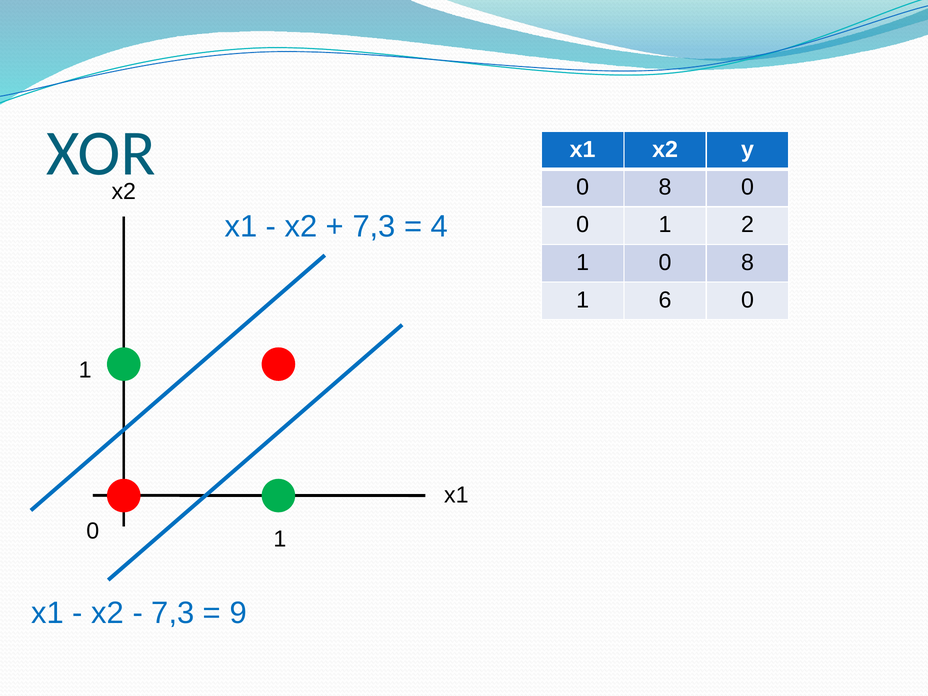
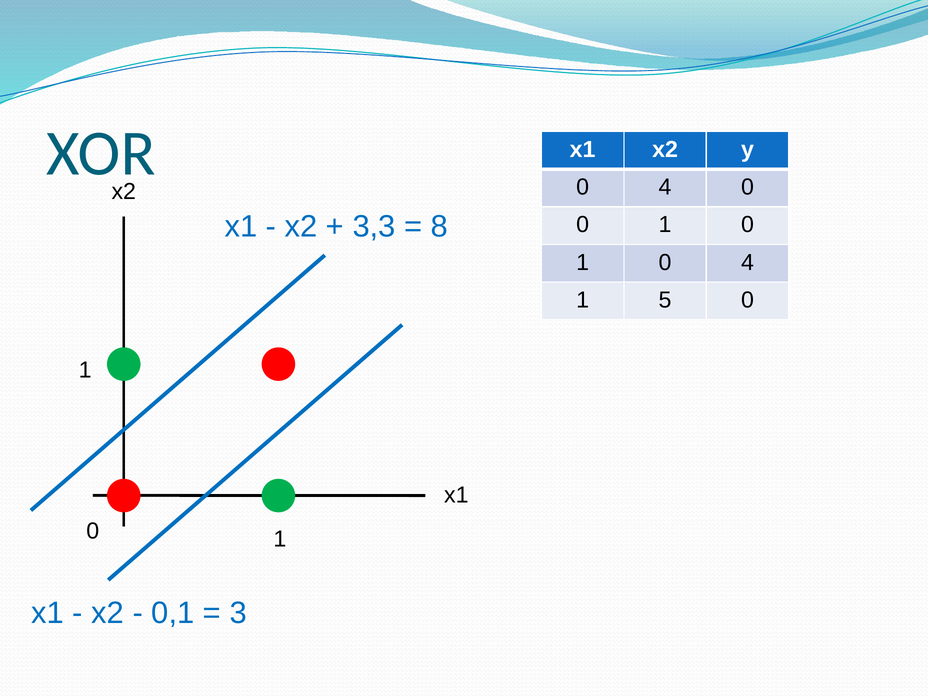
8 at (665, 187): 8 -> 4
7,3 at (374, 226): 7,3 -> 3,3
4: 4 -> 8
2 at (748, 225): 2 -> 0
1 0 8: 8 -> 4
6: 6 -> 5
7,3 at (173, 613): 7,3 -> 0,1
9: 9 -> 3
